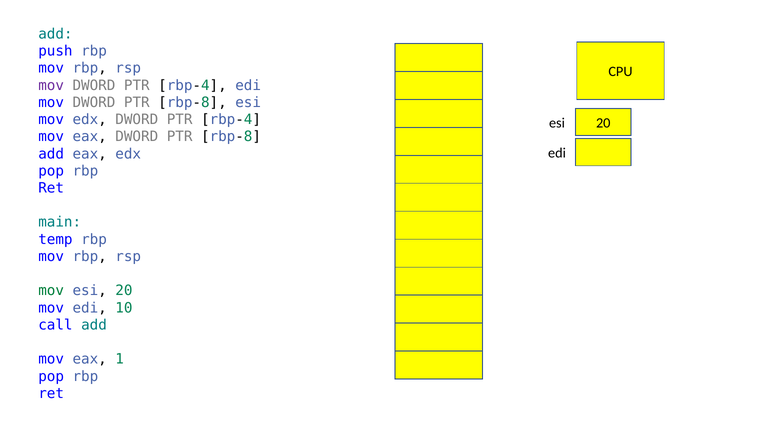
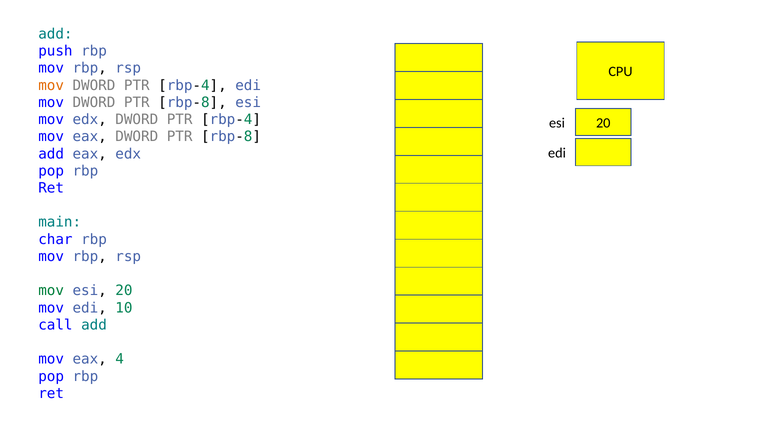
mov at (51, 85) colour: purple -> orange
temp: temp -> char
1: 1 -> 4
